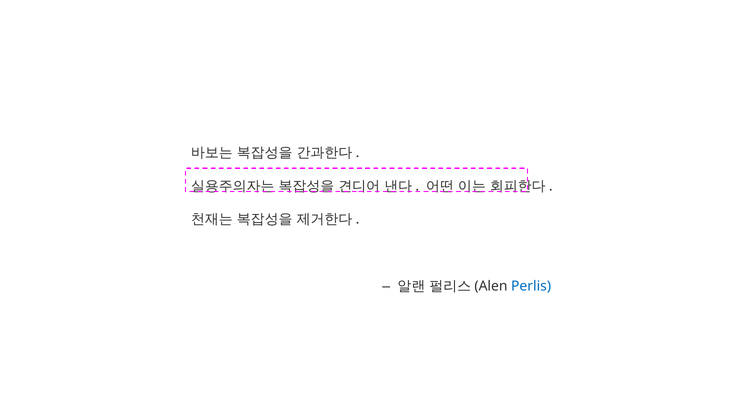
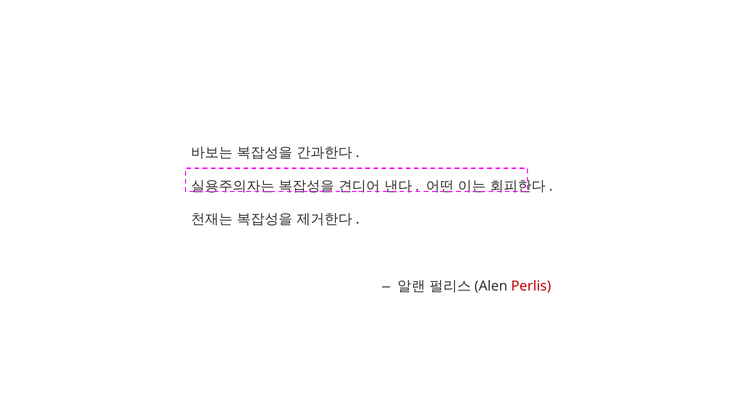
Perlis colour: blue -> red
